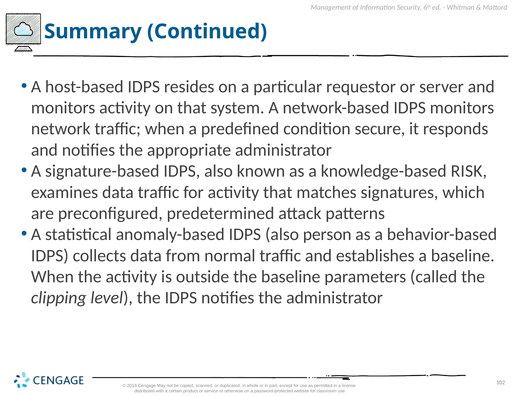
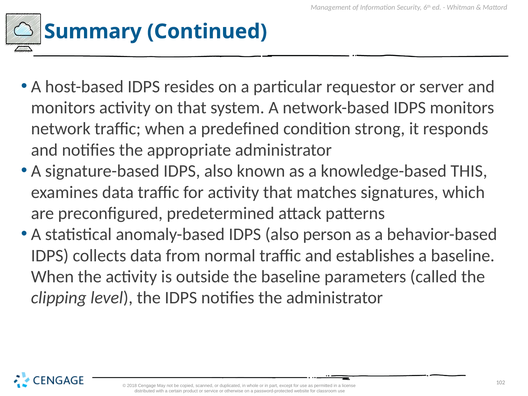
secure: secure -> strong
RISK: RISK -> THIS
